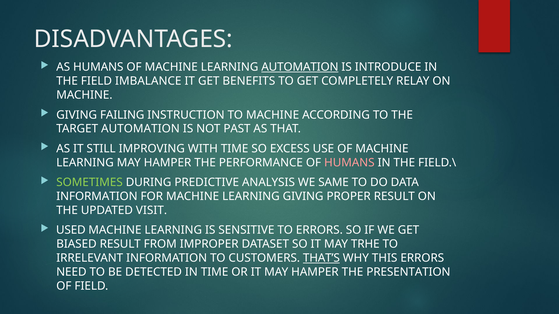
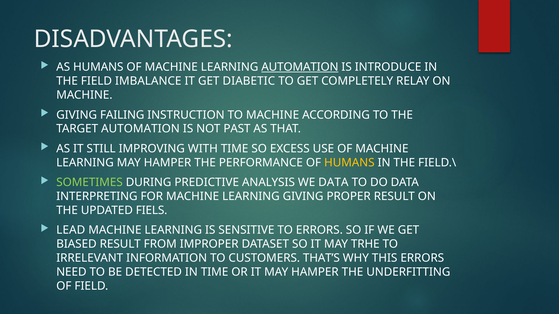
BENEFITS: BENEFITS -> DIABETIC
HUMANS at (349, 163) colour: pink -> yellow
WE SAME: SAME -> DATA
INFORMATION at (97, 197): INFORMATION -> INTERPRETING
VISIT: VISIT -> FIELS
USED: USED -> LEAD
THAT’S underline: present -> none
PRESENTATION: PRESENTATION -> UNDERFITTING
